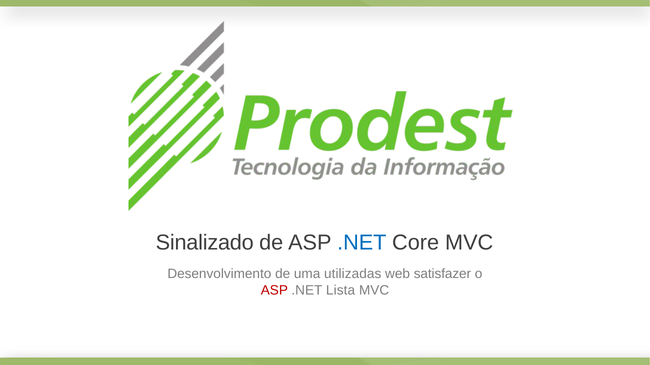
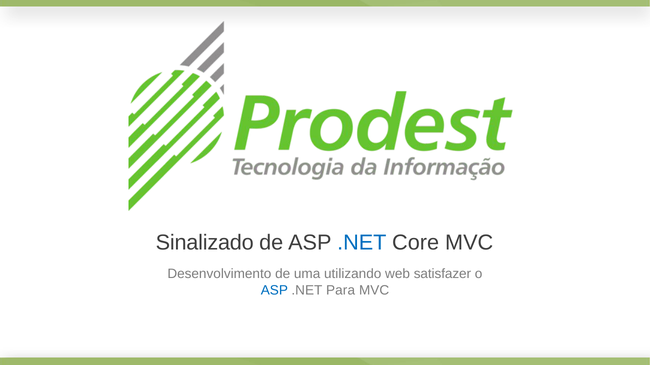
utilizadas: utilizadas -> utilizando
ASP at (274, 291) colour: red -> blue
Lista: Lista -> Para
